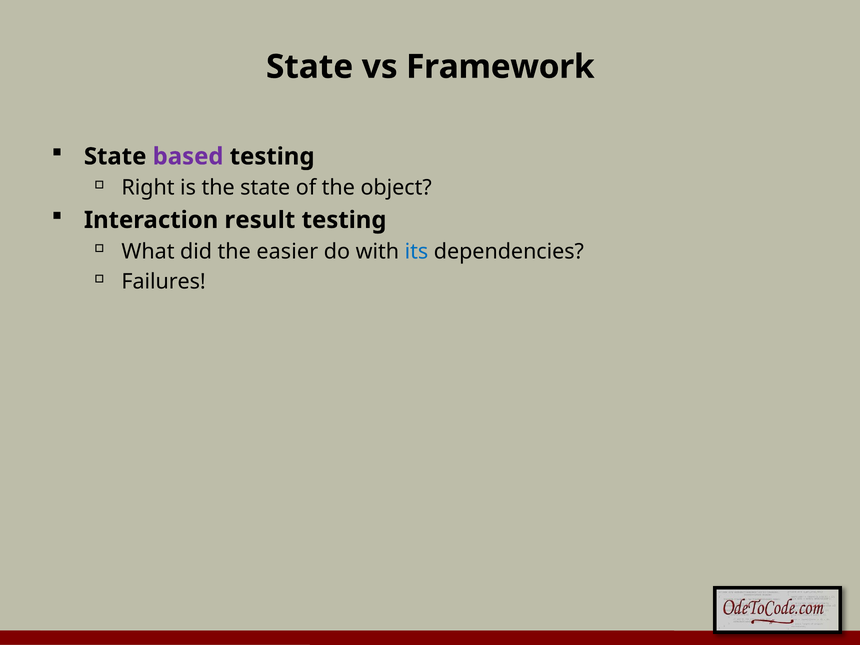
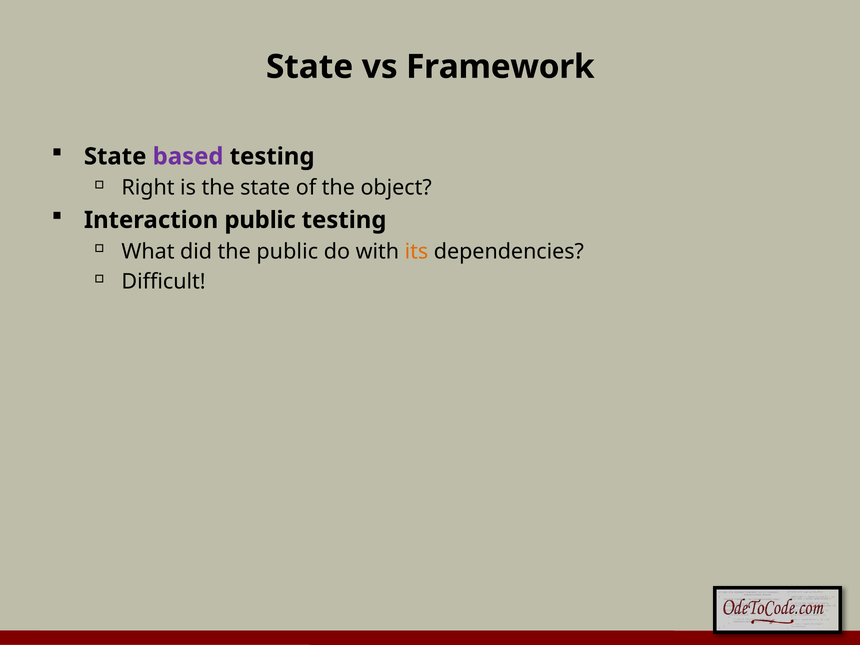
Interaction result: result -> public
the easier: easier -> public
its colour: blue -> orange
Failures: Failures -> Difficult
